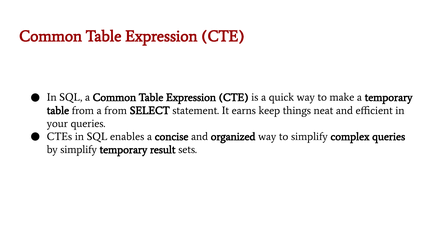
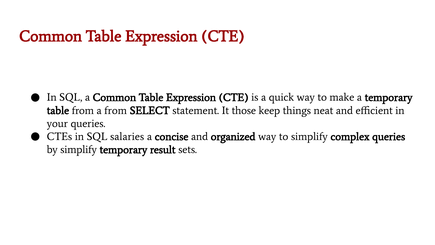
earns: earns -> those
enables: enables -> salaries
